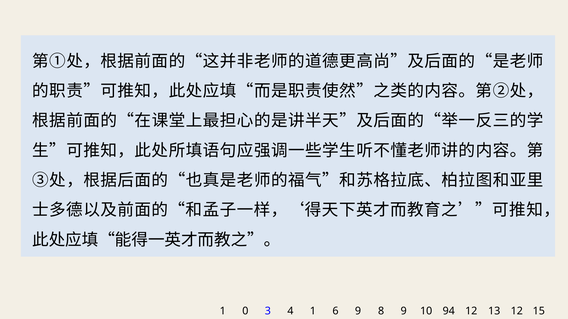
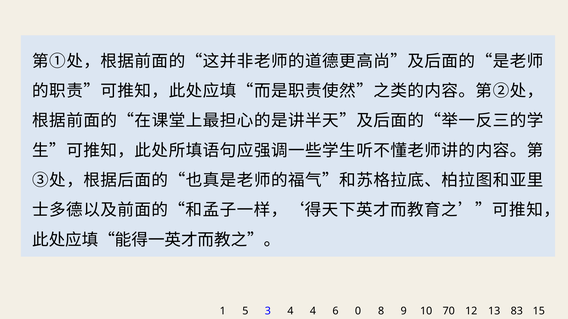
0: 0 -> 5
4 1: 1 -> 4
6 9: 9 -> 0
94: 94 -> 70
13 12: 12 -> 83
